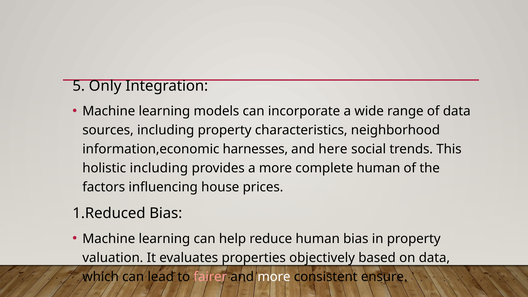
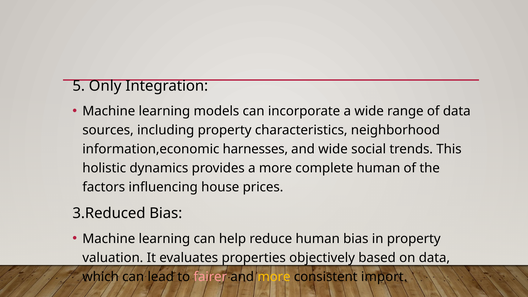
and here: here -> wide
holistic including: including -> dynamics
1.Reduced: 1.Reduced -> 3.Reduced
more at (274, 277) colour: white -> yellow
ensure: ensure -> import
